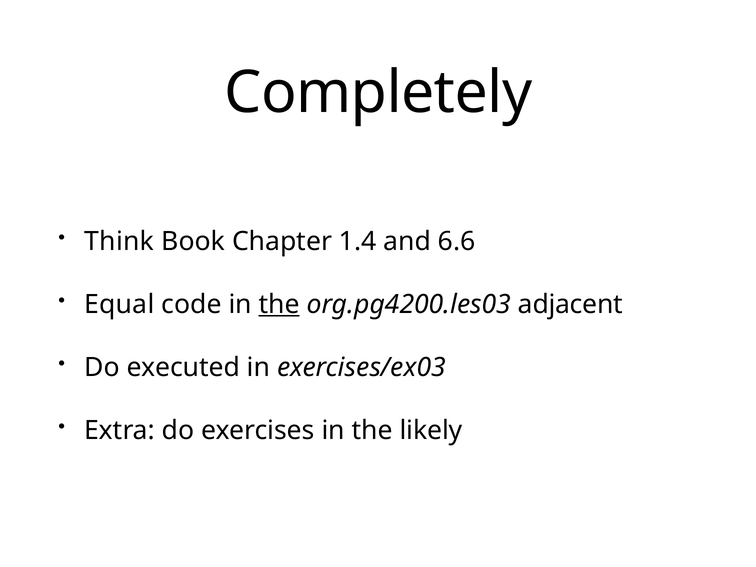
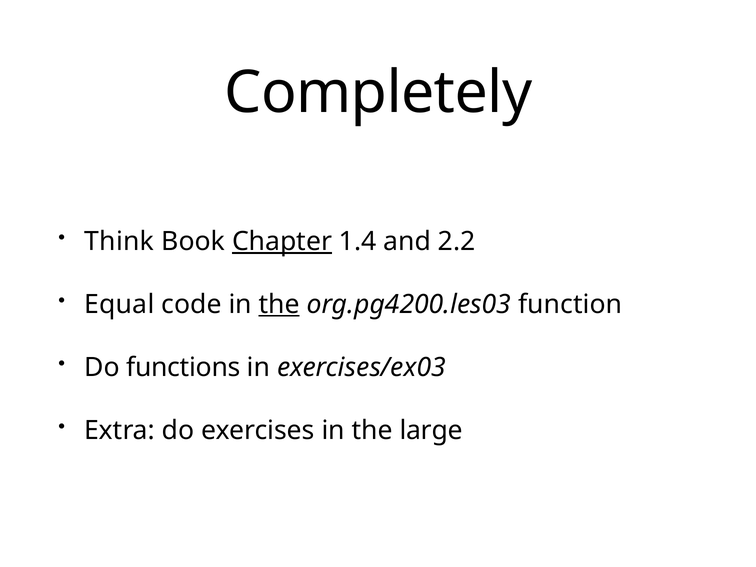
Chapter underline: none -> present
6.6: 6.6 -> 2.2
adjacent: adjacent -> function
executed: executed -> functions
likely: likely -> large
